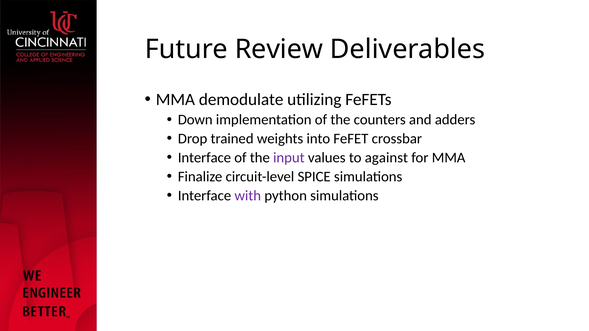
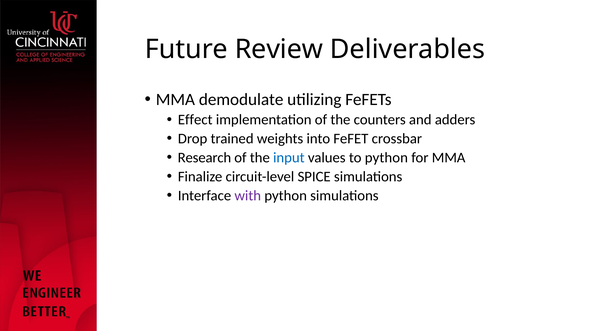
Down: Down -> Effect
Interface at (204, 158): Interface -> Research
input colour: purple -> blue
to against: against -> python
